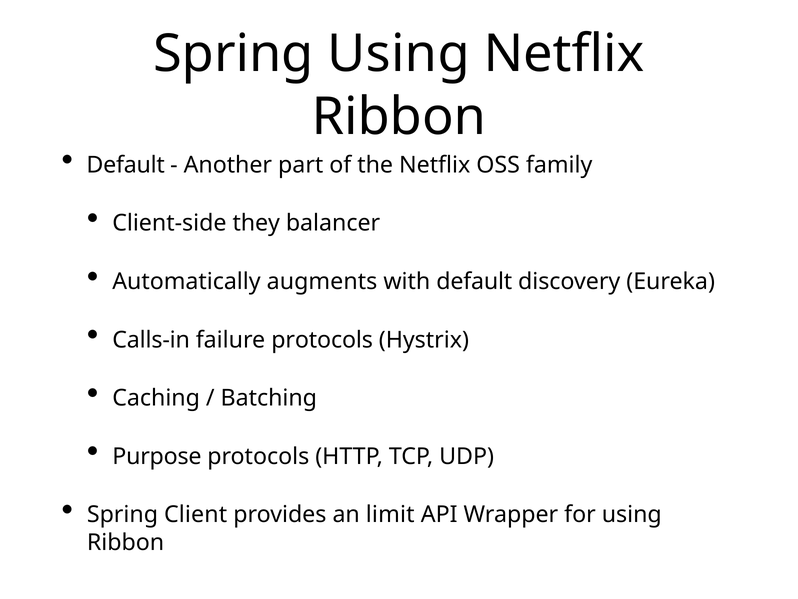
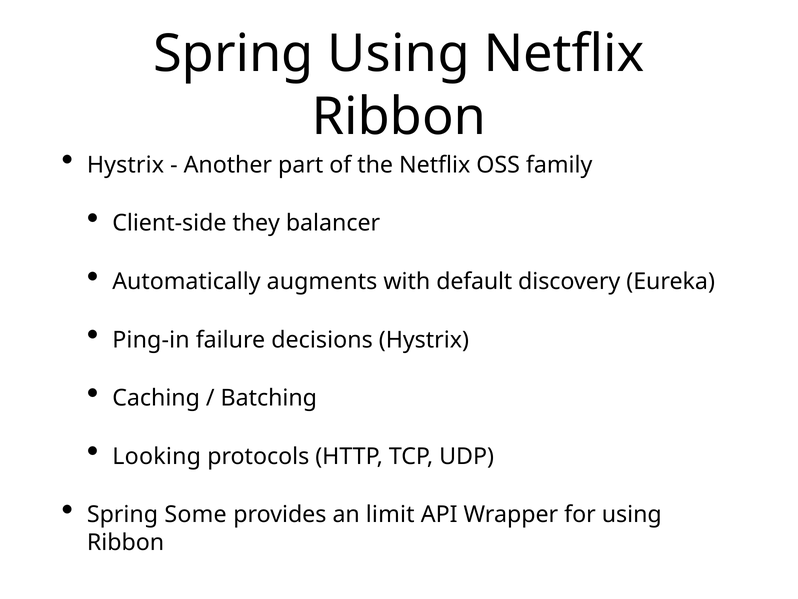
Default at (126, 165): Default -> Hystrix
Calls-in: Calls-in -> Ping-in
failure protocols: protocols -> decisions
Purpose: Purpose -> Looking
Client: Client -> Some
